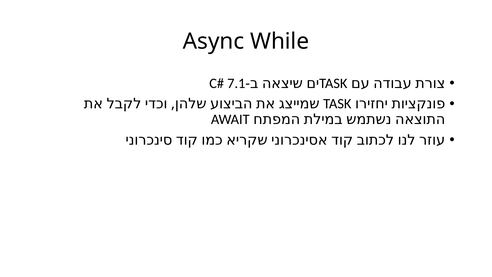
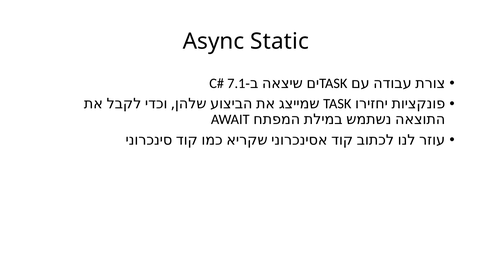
While: While -> Static
